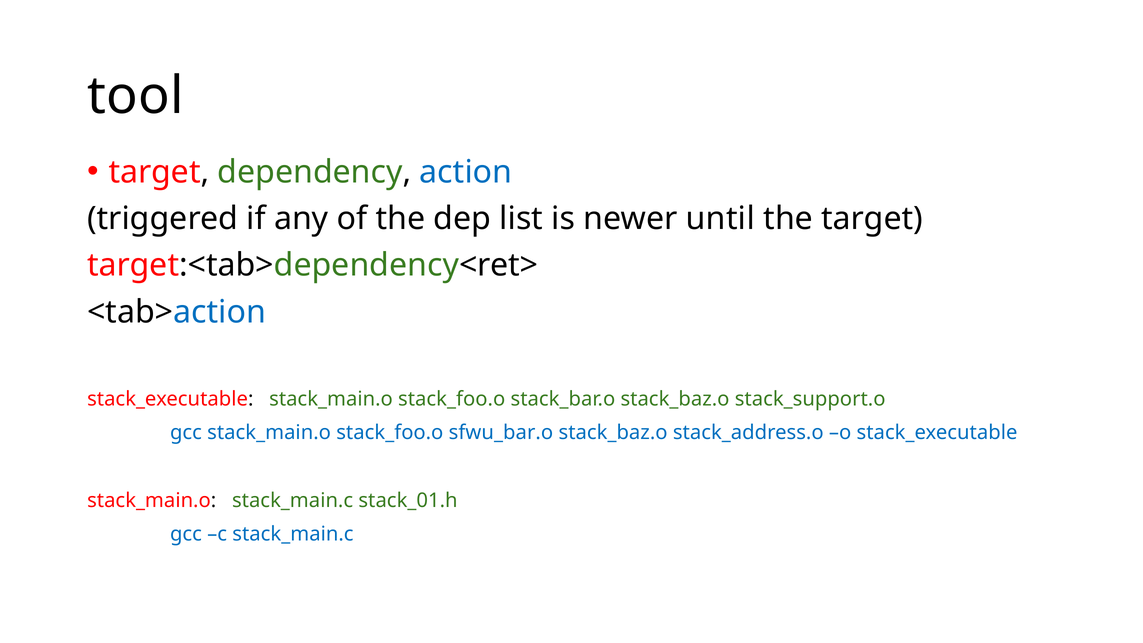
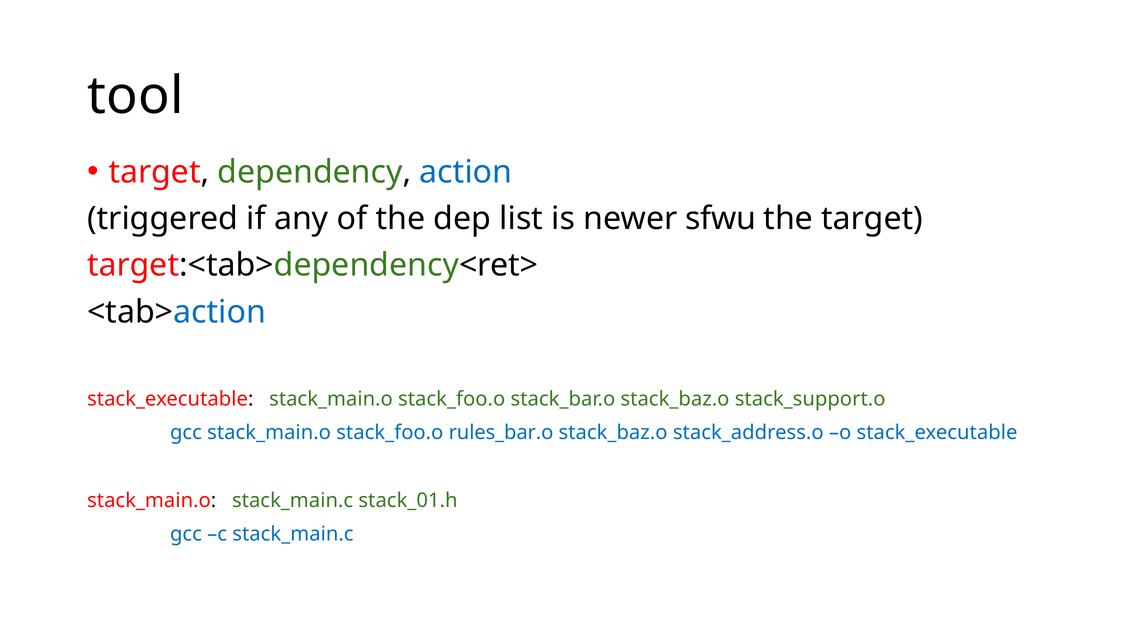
until: until -> sfwu
sfwu_bar.o: sfwu_bar.o -> rules_bar.o
